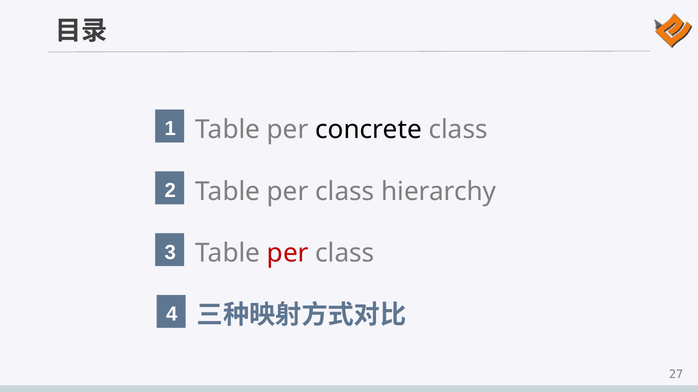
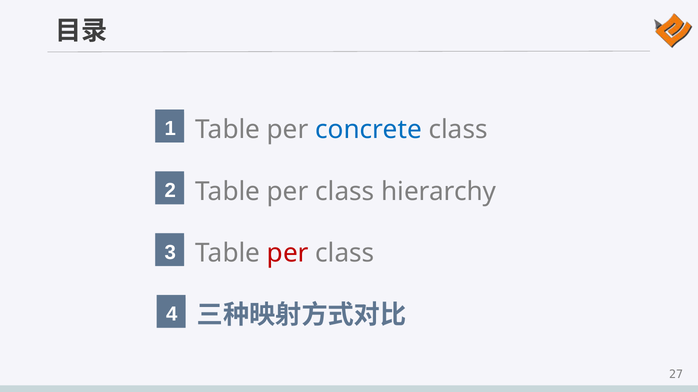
concrete colour: black -> blue
